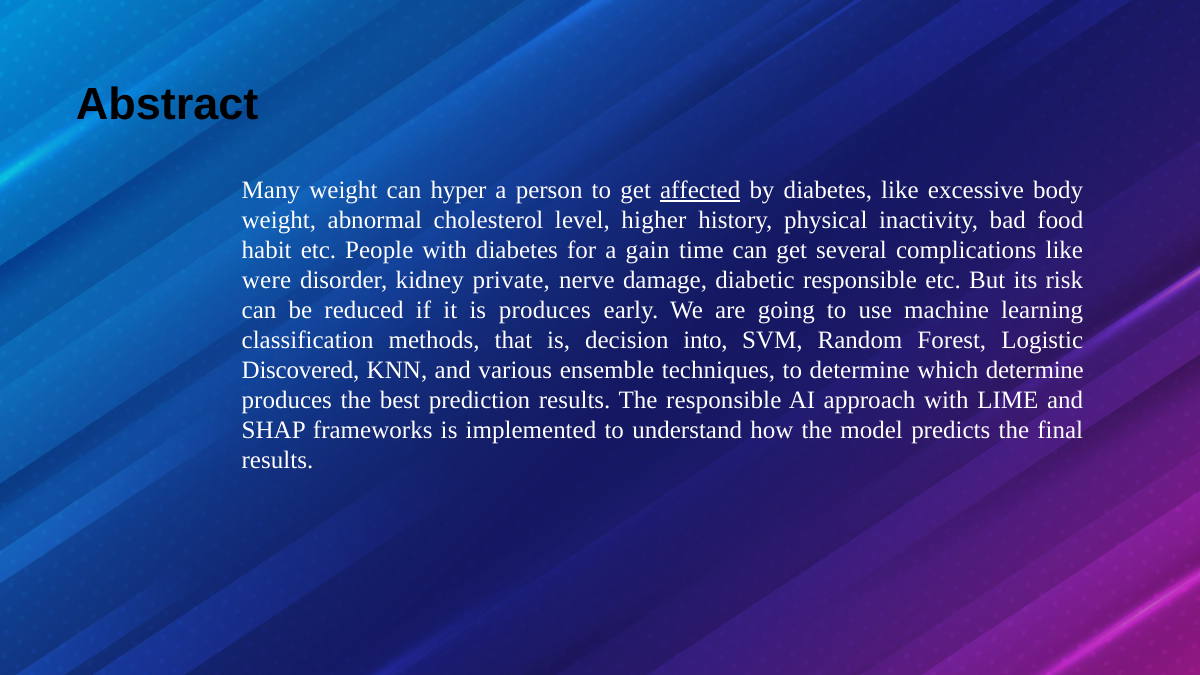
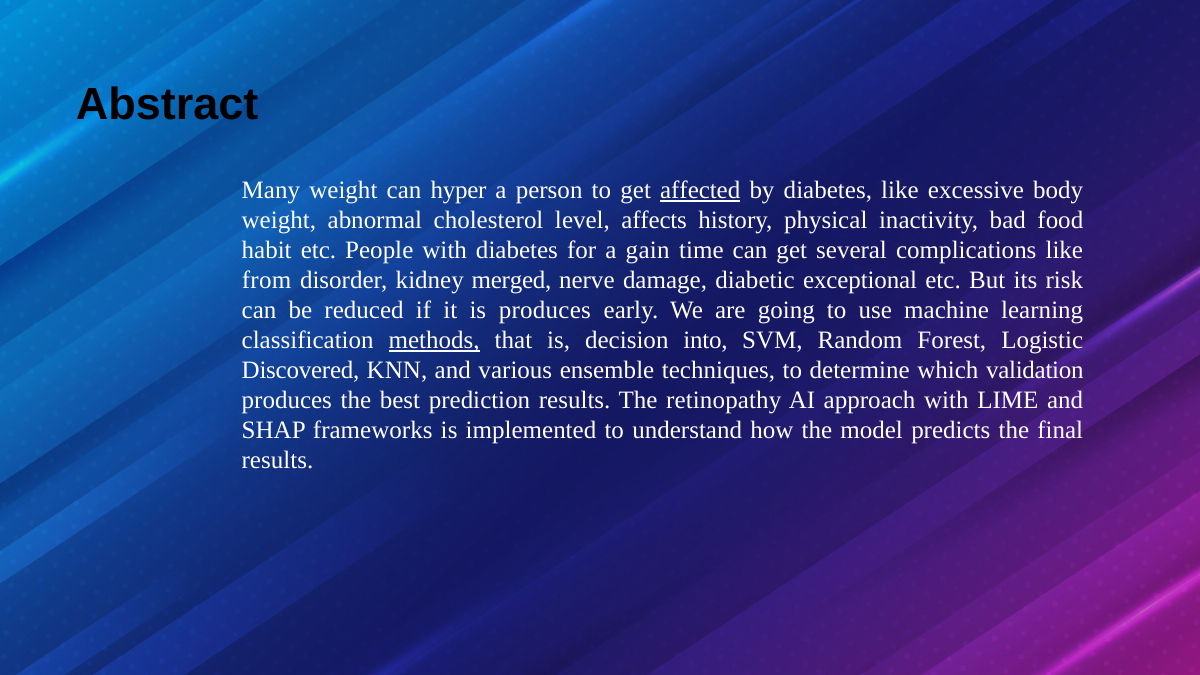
higher: higher -> affects
were: were -> from
private: private -> merged
diabetic responsible: responsible -> exceptional
methods underline: none -> present
which determine: determine -> validation
The responsible: responsible -> retinopathy
